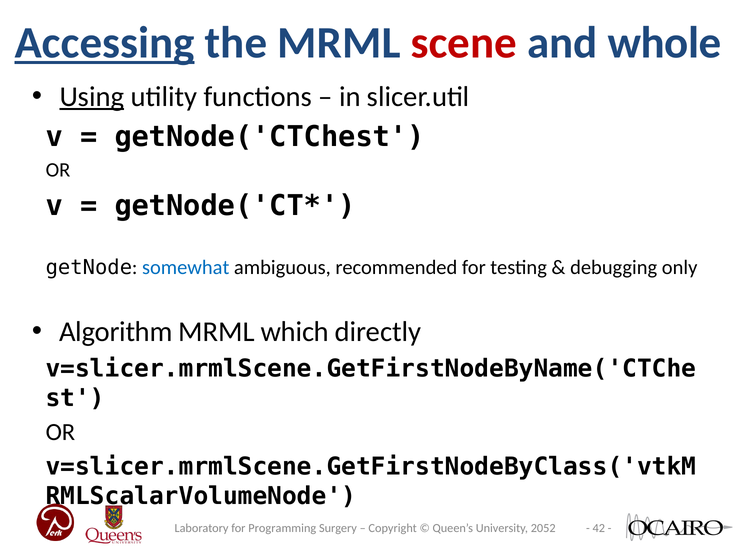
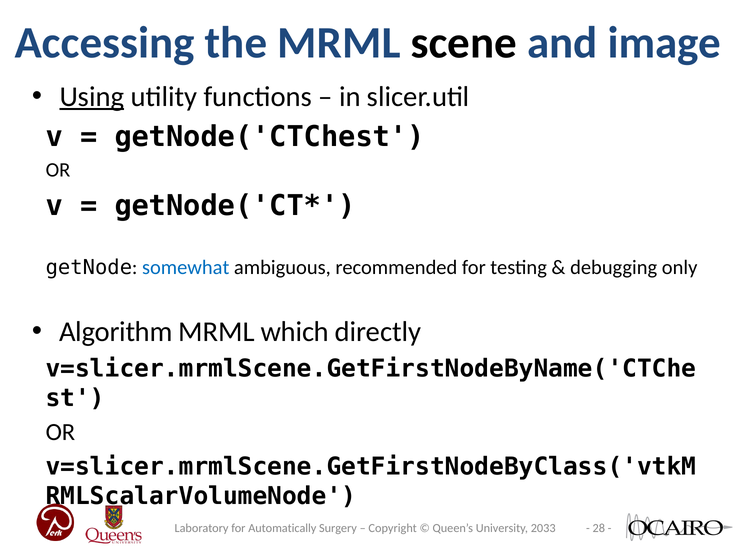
Accessing underline: present -> none
scene colour: red -> black
whole: whole -> image
42: 42 -> 28
Programming: Programming -> Automatically
2052: 2052 -> 2033
